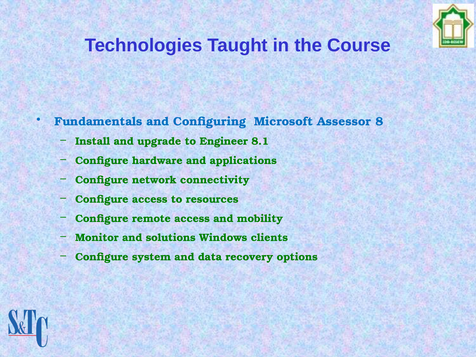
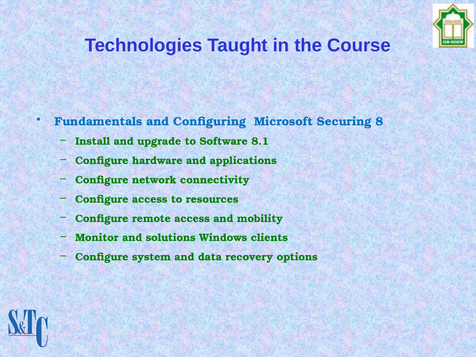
Assessor: Assessor -> Securing
Engineer: Engineer -> Software
